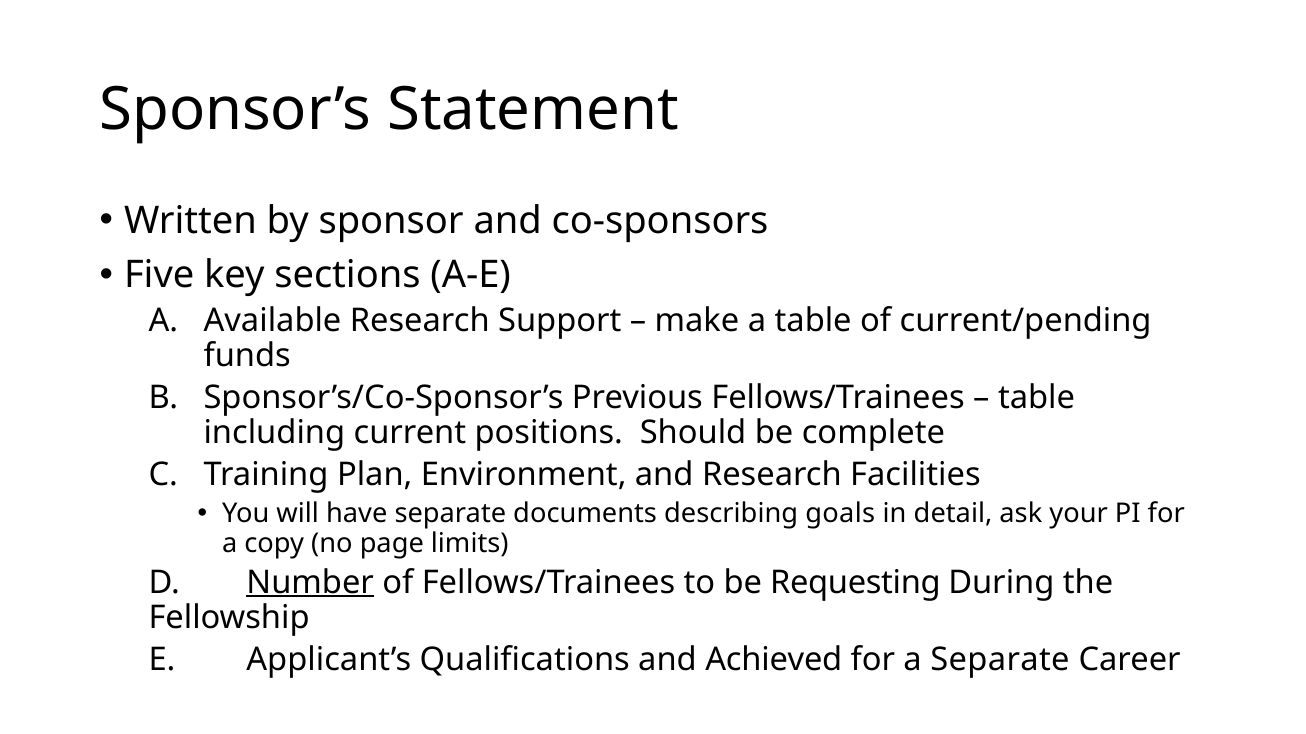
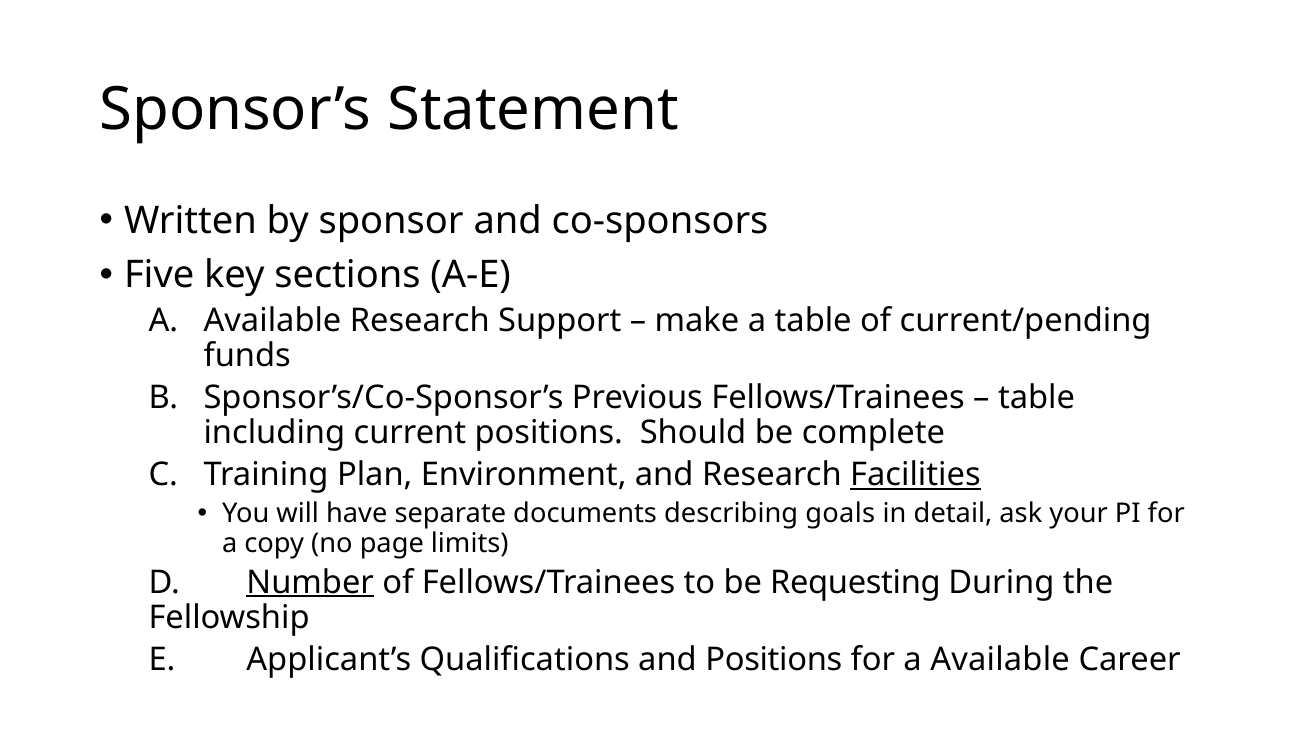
Facilities underline: none -> present
and Achieved: Achieved -> Positions
for a Separate: Separate -> Available
